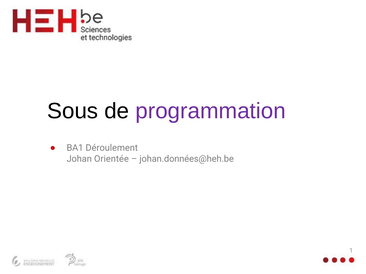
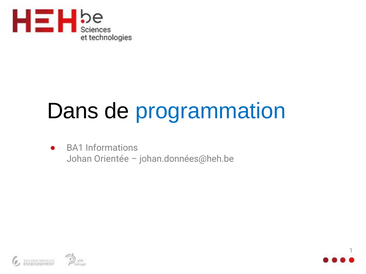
Sous: Sous -> Dans
programmation colour: purple -> blue
Déroulement: Déroulement -> Informations
